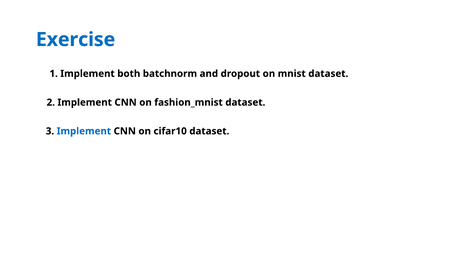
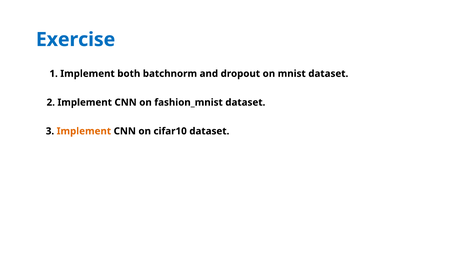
Implement at (84, 131) colour: blue -> orange
